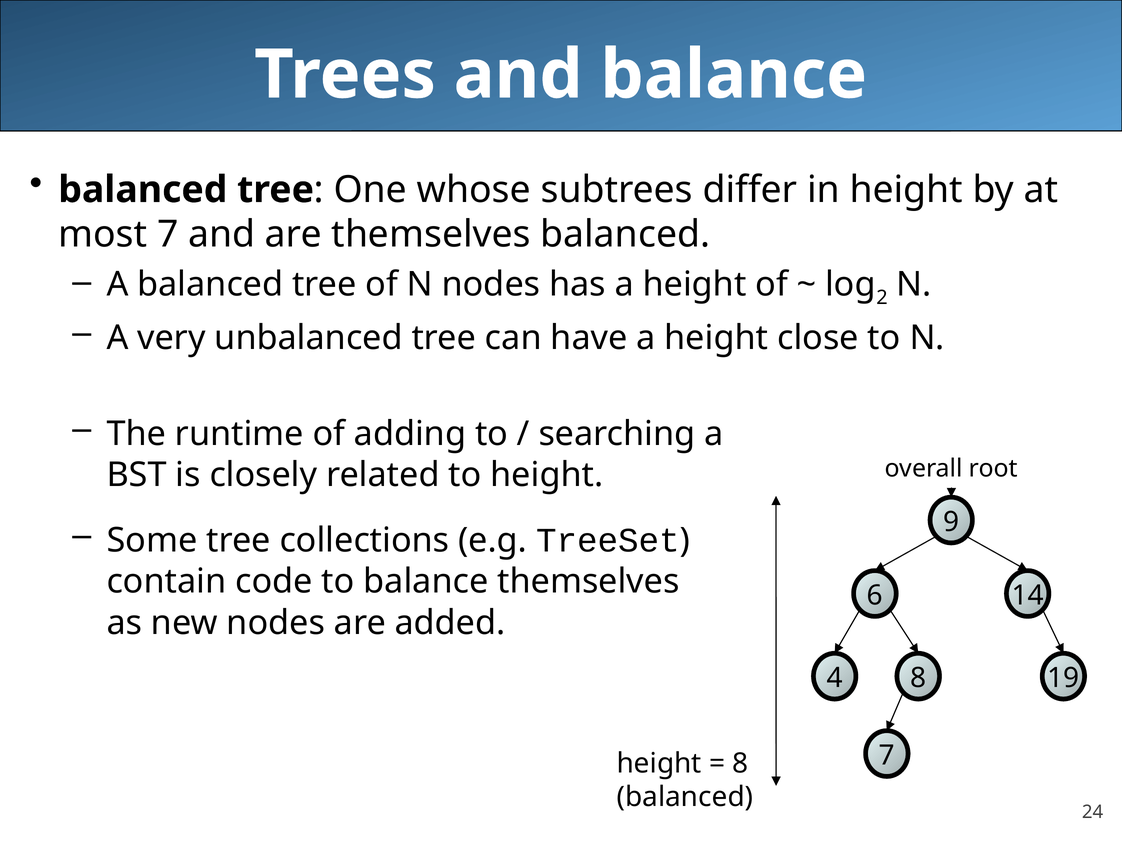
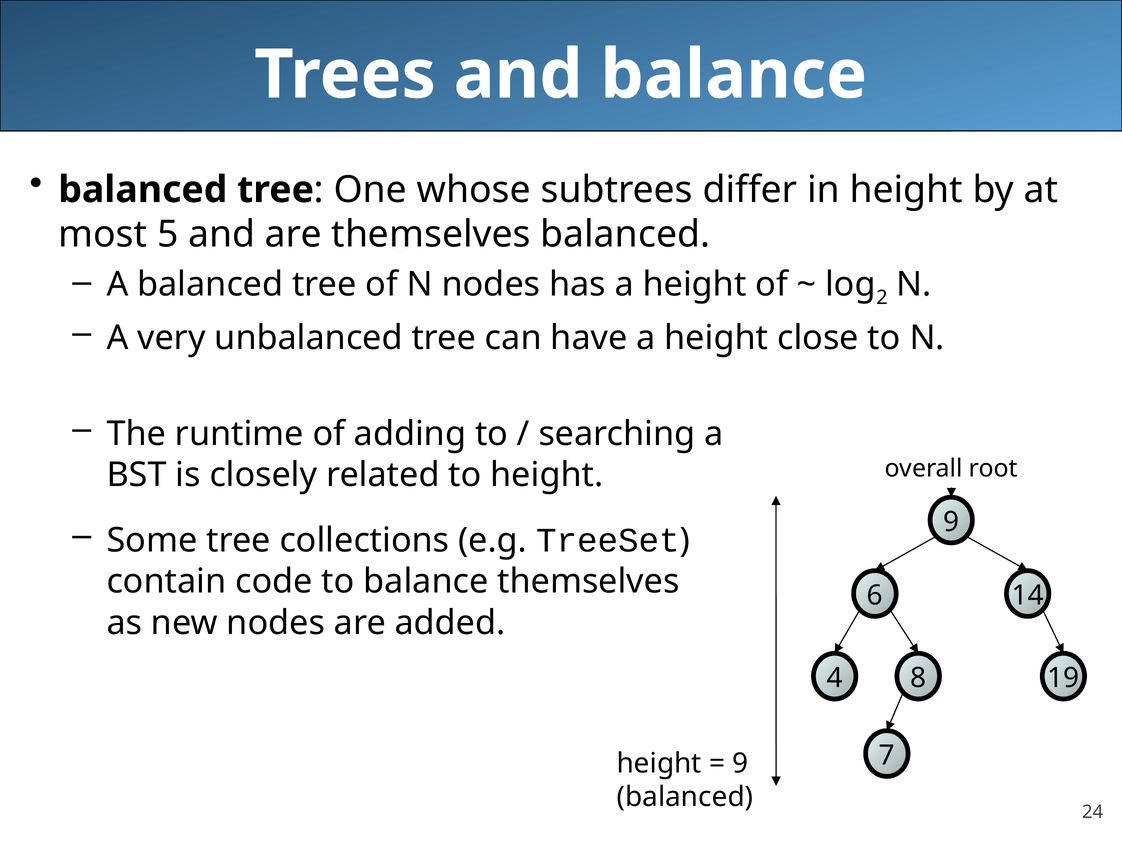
most 7: 7 -> 5
8 at (740, 763): 8 -> 9
